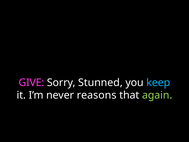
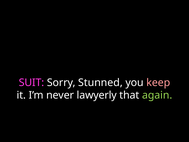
GIVE: GIVE -> SUIT
keep colour: light blue -> pink
reasons: reasons -> lawyerly
